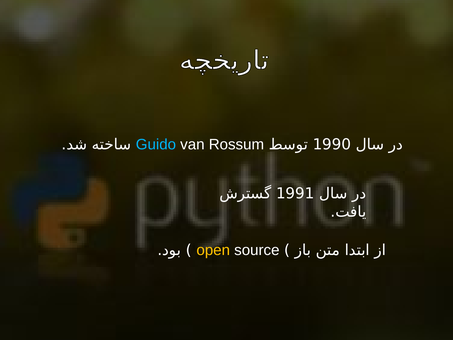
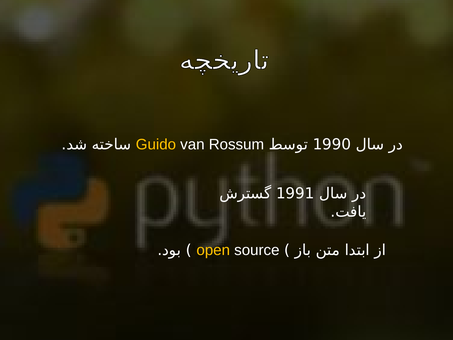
Guido colour: light blue -> yellow
